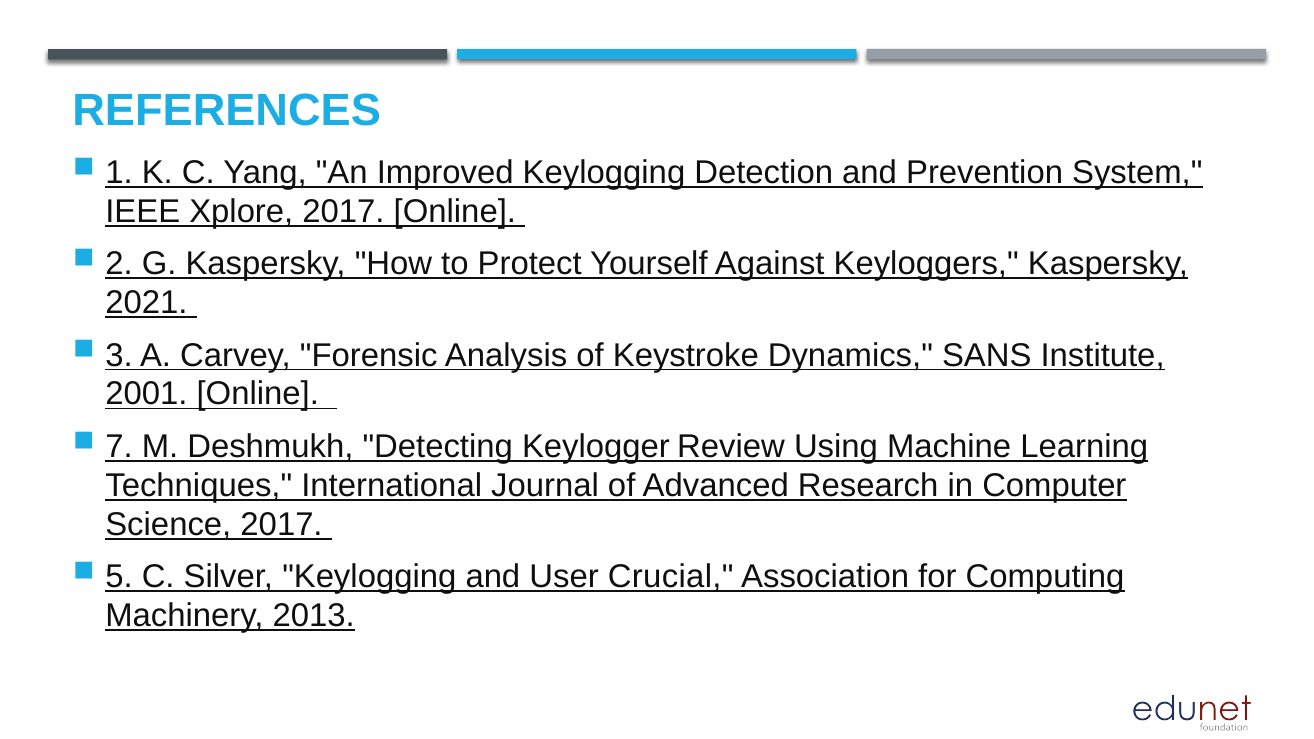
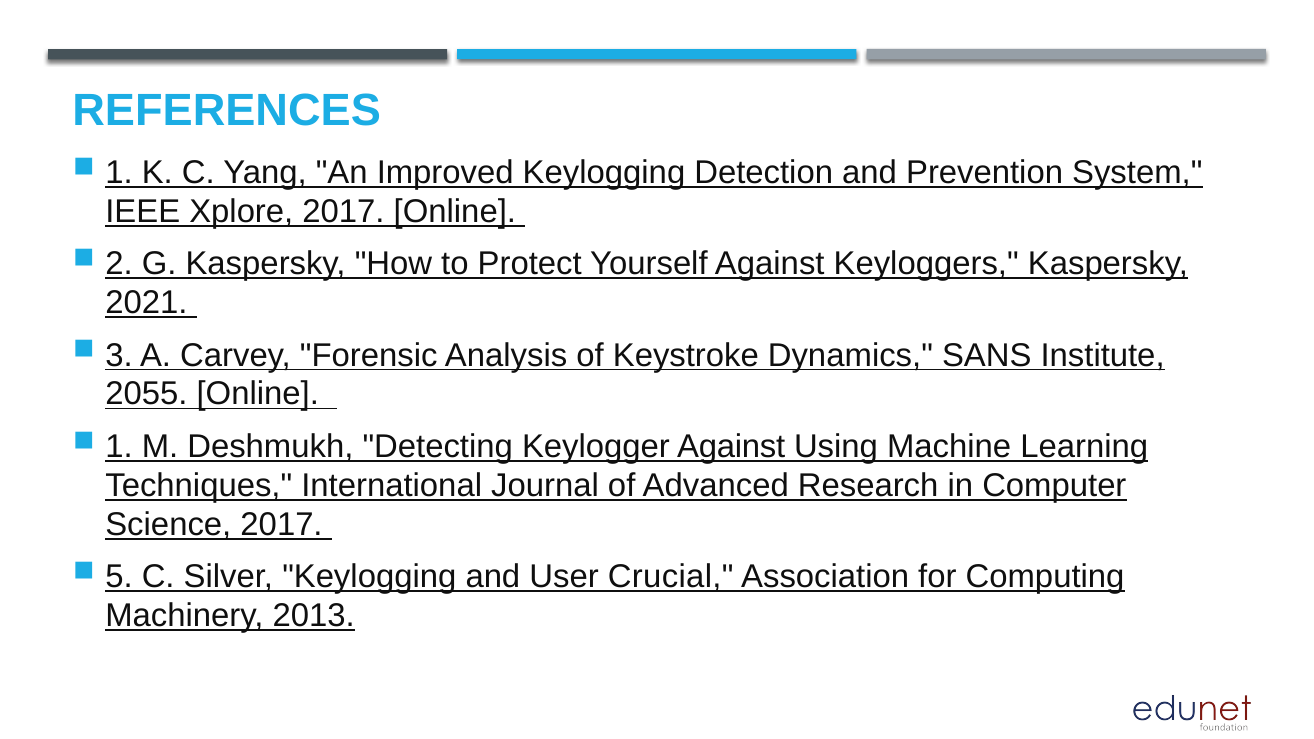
2001: 2001 -> 2055
7 at (119, 446): 7 -> 1
Keylogger Review: Review -> Against
